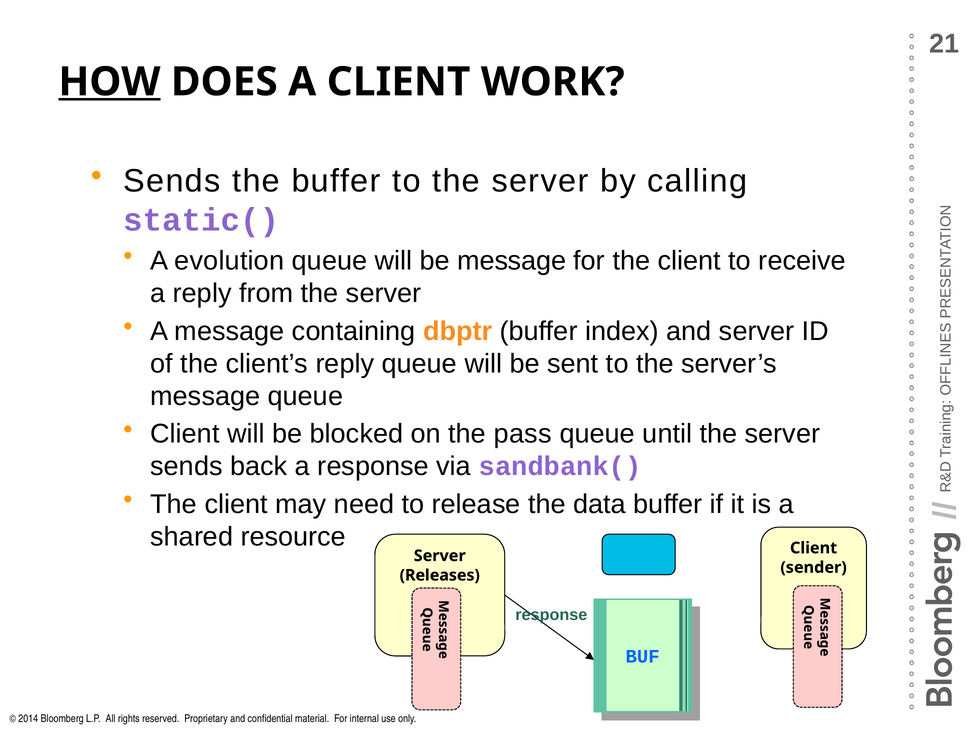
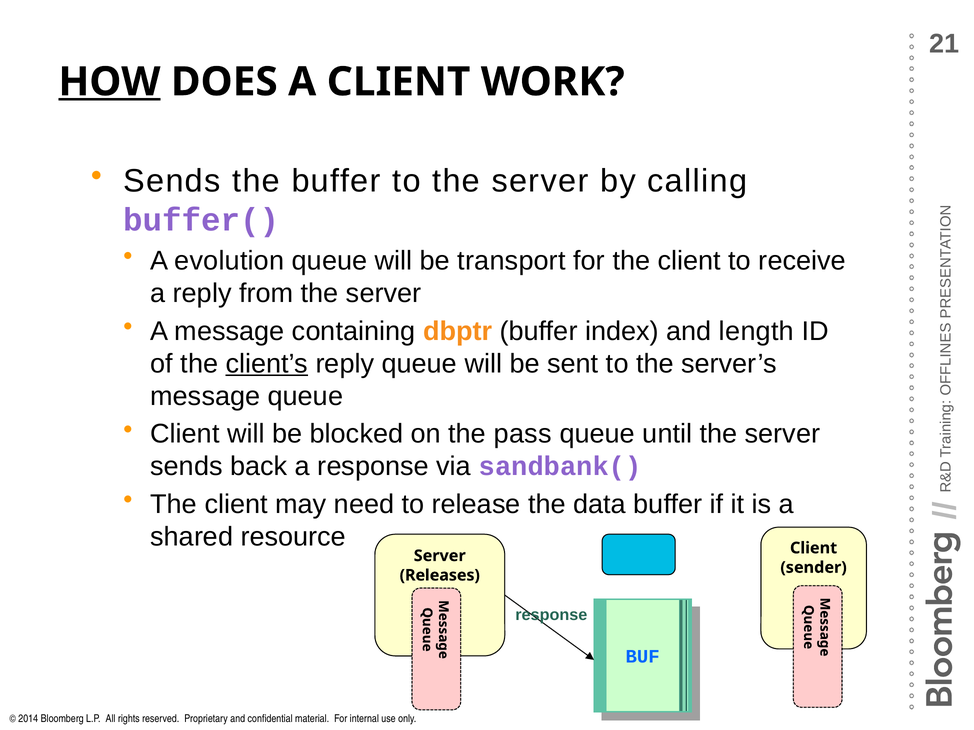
static(: static( -> buffer(
be message: message -> transport
and server: server -> length
client’s underline: none -> present
